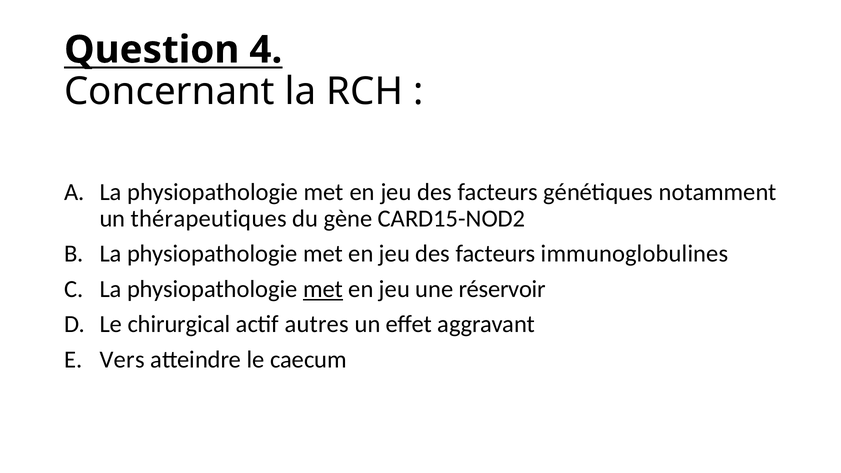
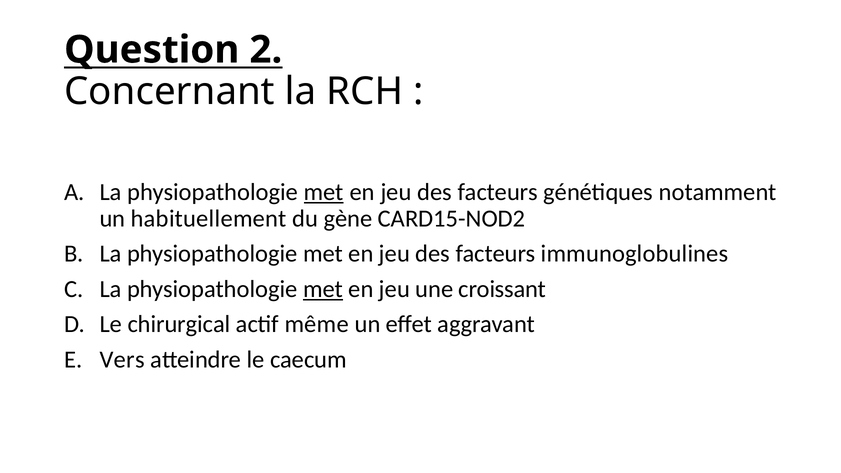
4: 4 -> 2
met at (324, 192) underline: none -> present
thérapeutiques: thérapeutiques -> habituellement
réservoir: réservoir -> croissant
autres: autres -> même
